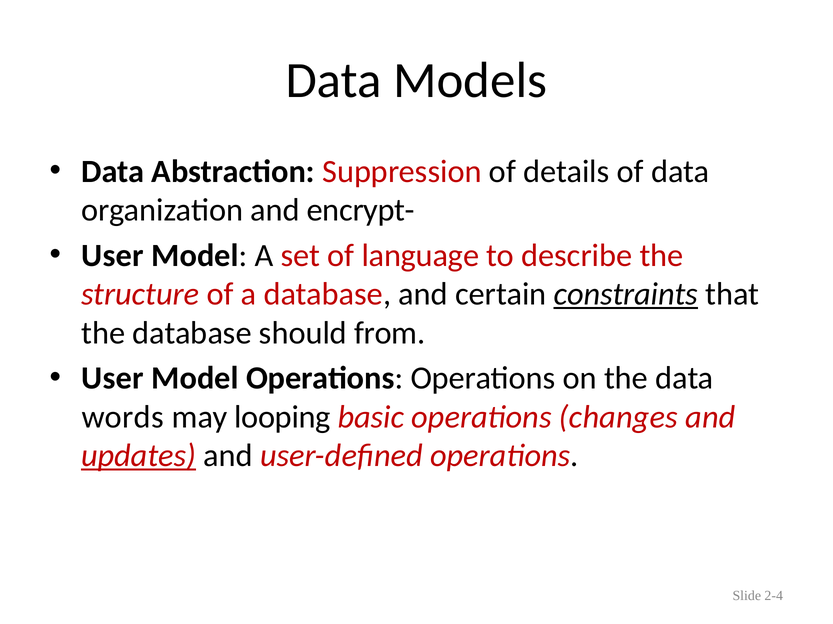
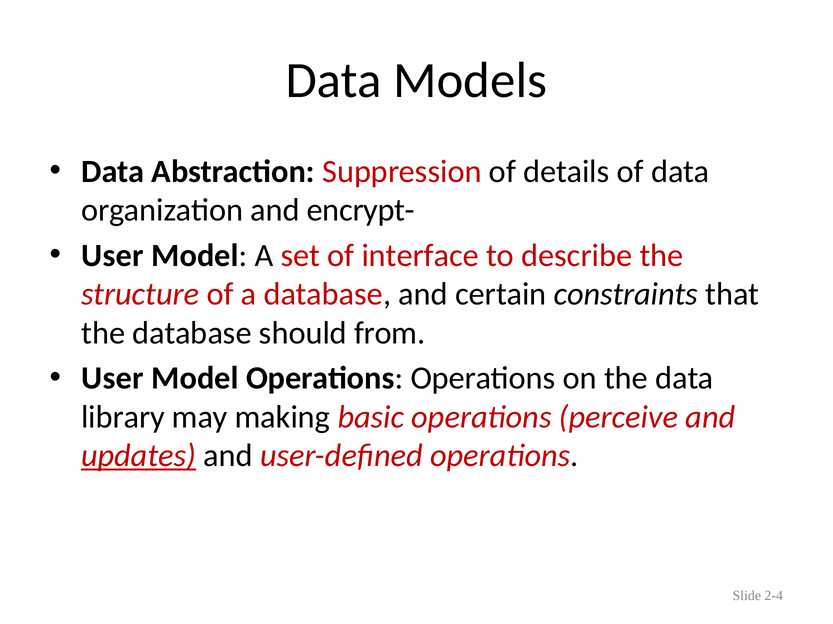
language: language -> interface
constraints underline: present -> none
words: words -> library
looping: looping -> making
changes: changes -> perceive
